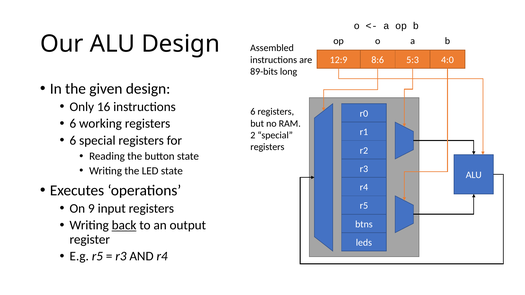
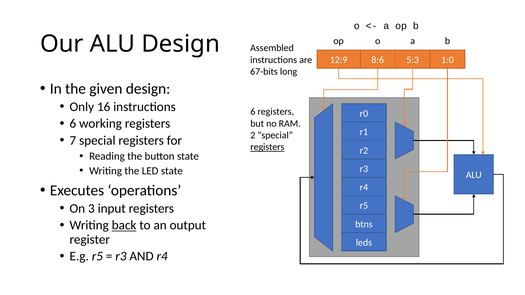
4:0: 4:0 -> 1:0
89-bits: 89-bits -> 67-bits
6 at (73, 141): 6 -> 7
registers at (267, 147) underline: none -> present
9: 9 -> 3
